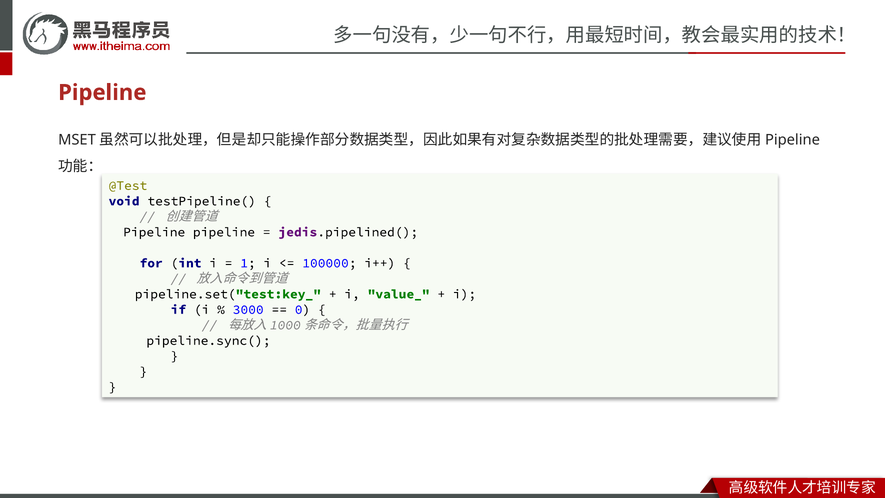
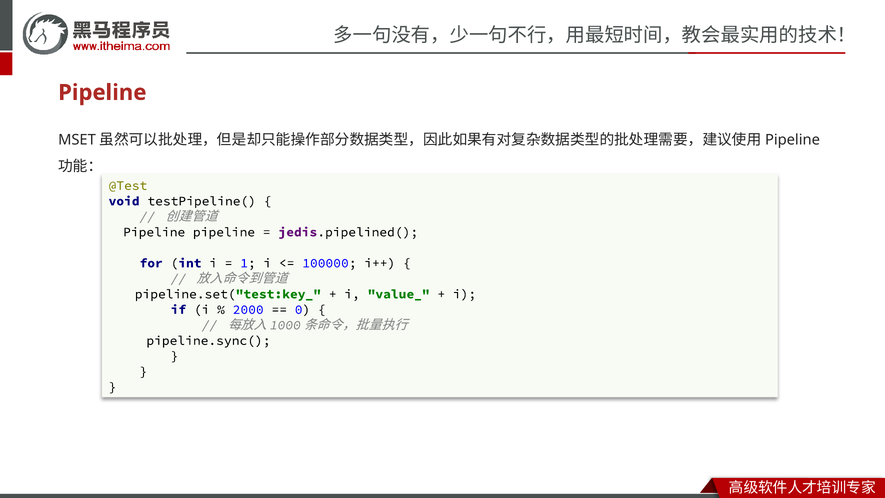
3000: 3000 -> 2000
